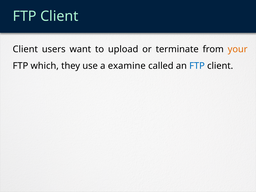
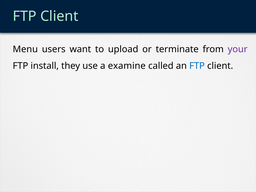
Client at (25, 49): Client -> Menu
your colour: orange -> purple
which: which -> install
